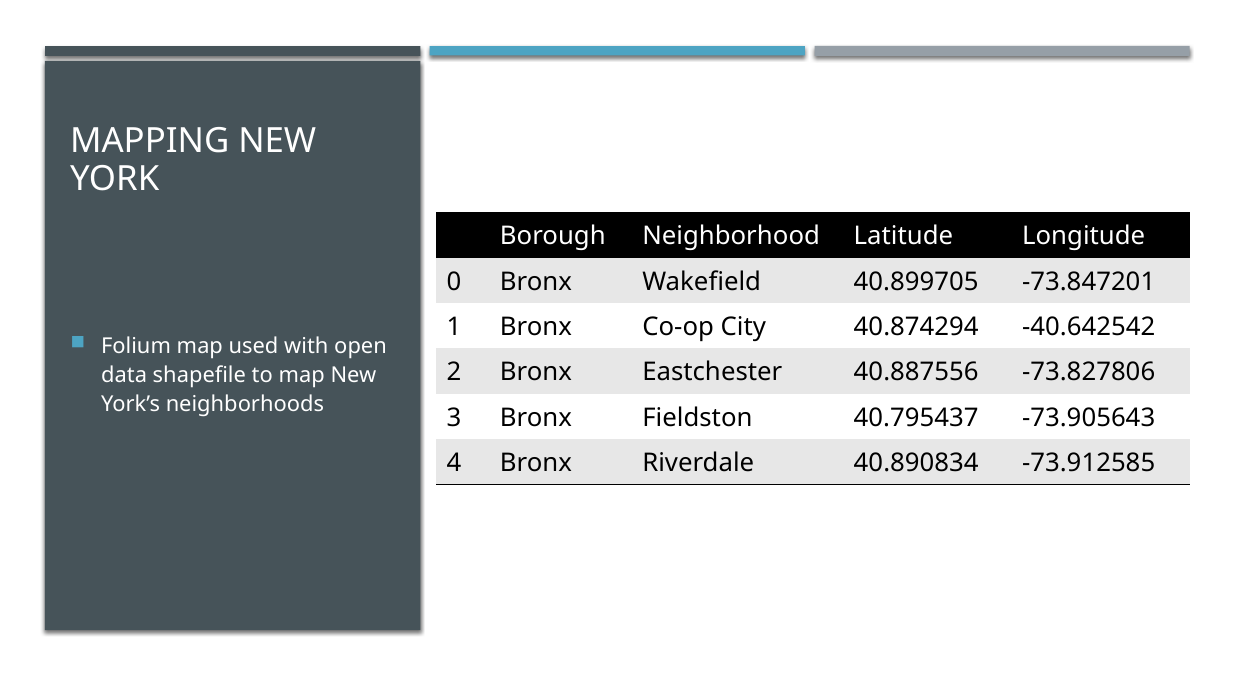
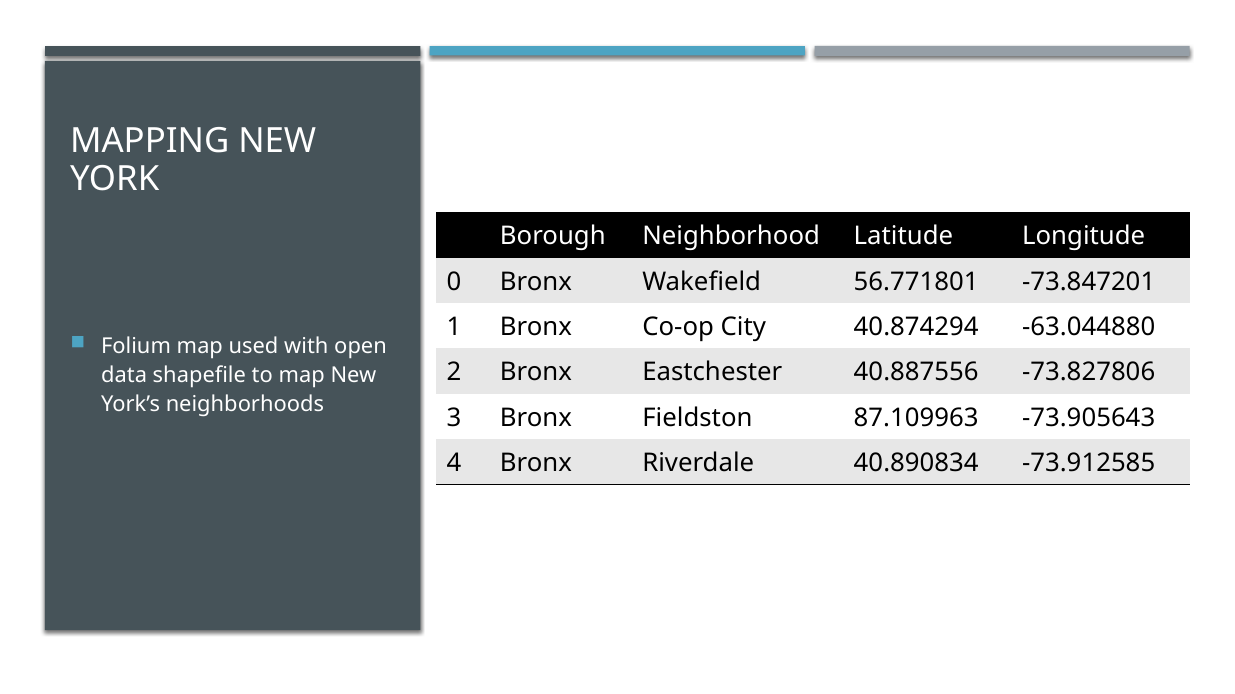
40.899705: 40.899705 -> 56.771801
-40.642542: -40.642542 -> -63.044880
40.795437: 40.795437 -> 87.109963
